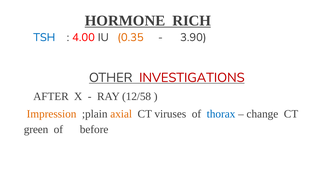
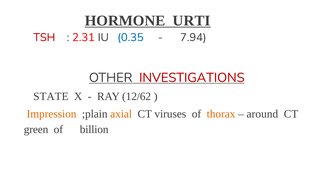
RICH: RICH -> URTI
TSH colour: blue -> red
4.00: 4.00 -> 2.31
0.35 colour: orange -> blue
3.90: 3.90 -> 7.94
AFTER: AFTER -> STATE
12/58: 12/58 -> 12/62
thorax colour: blue -> orange
change: change -> around
before: before -> billion
